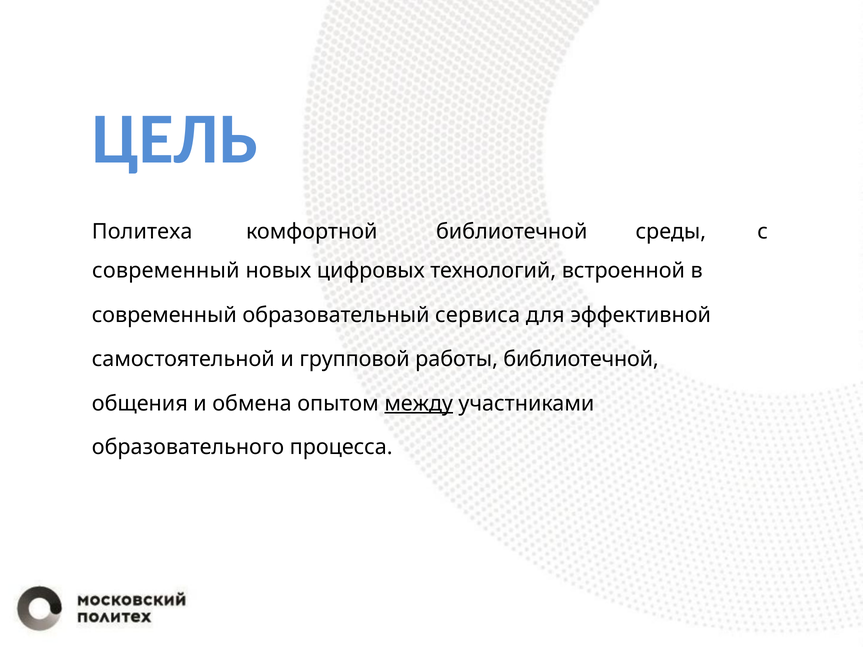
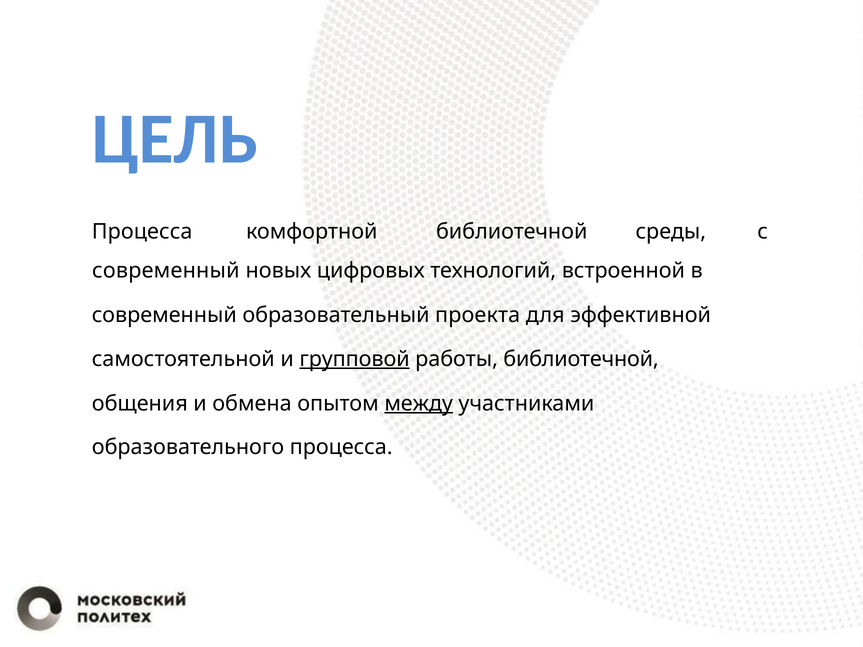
Политеха at (142, 232): Политеха -> Процесса
сервиса: сервиса -> проекта
групповой underline: none -> present
